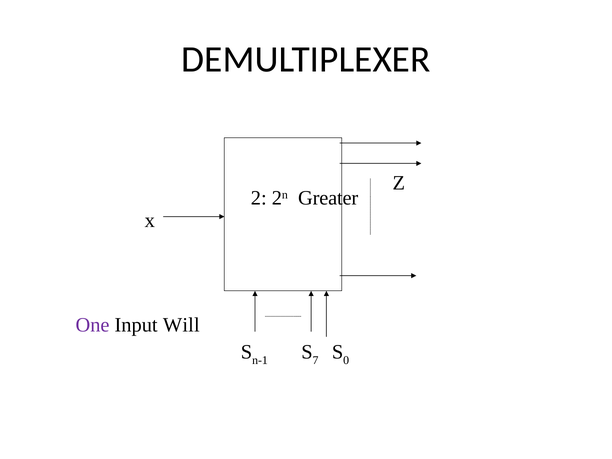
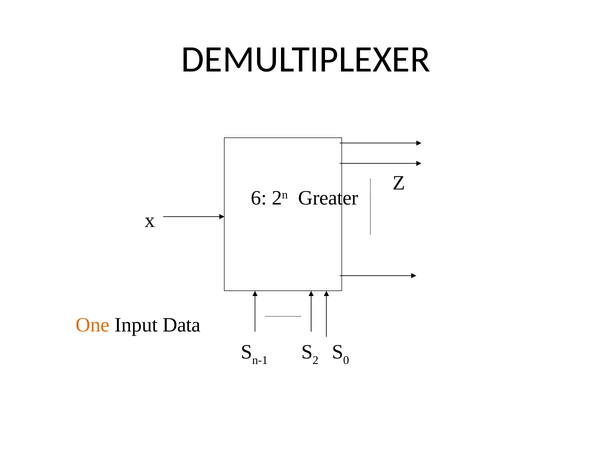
2: 2 -> 6
One colour: purple -> orange
Will: Will -> Data
7: 7 -> 2
